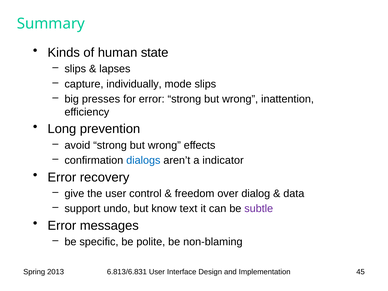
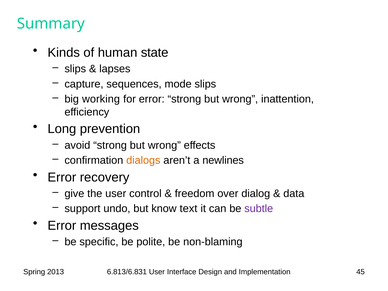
individually: individually -> sequences
presses: presses -> working
dialogs colour: blue -> orange
indicator: indicator -> newlines
